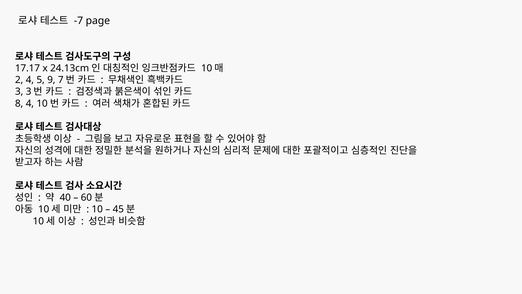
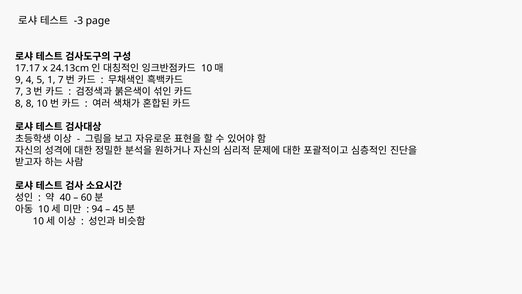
-7: -7 -> -3
2: 2 -> 9
9: 9 -> 1
3: 3 -> 7
8 4: 4 -> 8
10: 10 -> 94
